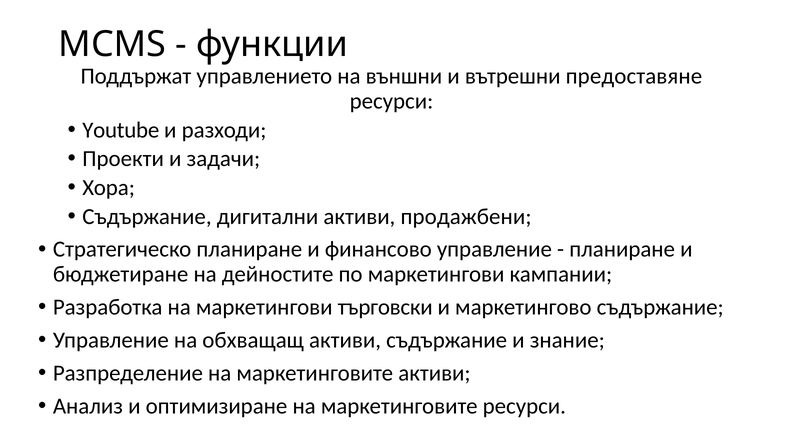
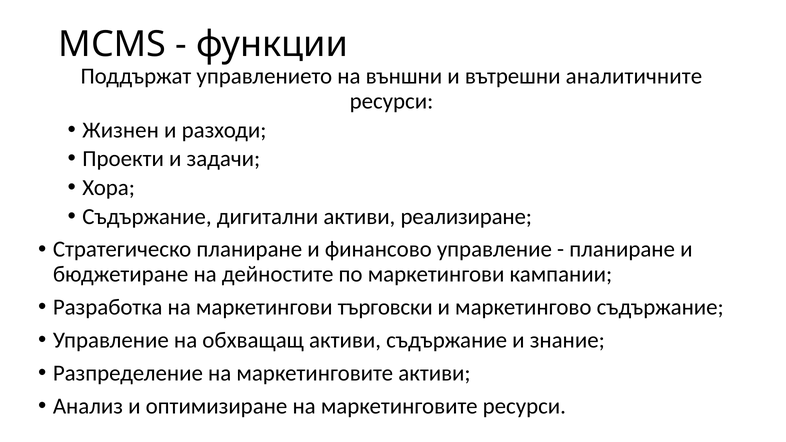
предоставяне: предоставяне -> аналитичните
Youtube: Youtube -> Жизнен
продажбени: продажбени -> реализиране
